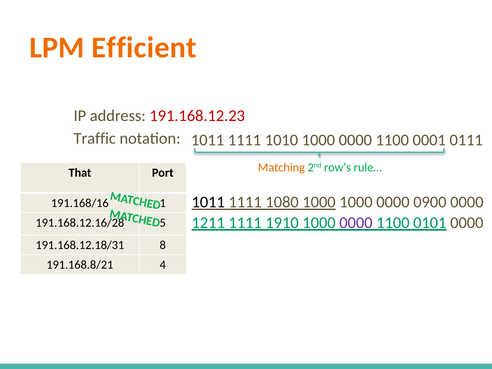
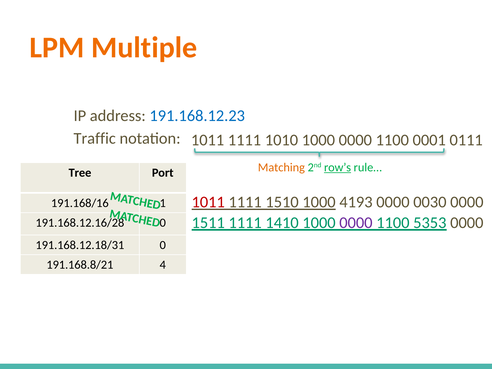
Efficient: Efficient -> Multiple
191.168.12.23 colour: red -> blue
row’s underline: none -> present
That: That -> Tree
1011 at (208, 202) colour: black -> red
1080: 1080 -> 1510
1000 1000: 1000 -> 4193
0900: 0900 -> 0030
1211: 1211 -> 1511
1910: 1910 -> 1410
0101: 0101 -> 5353
5 at (163, 223): 5 -> 0
191.168.12.18/31 8: 8 -> 0
